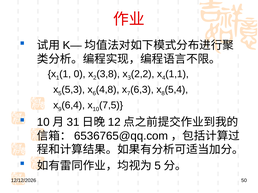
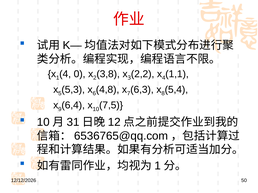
1 at (65, 74): 1 -> 4
5 at (158, 166): 5 -> 1
